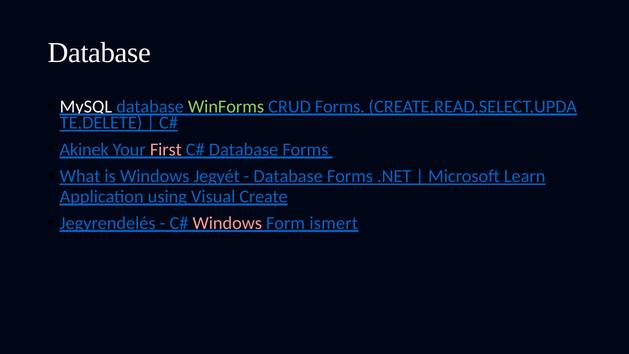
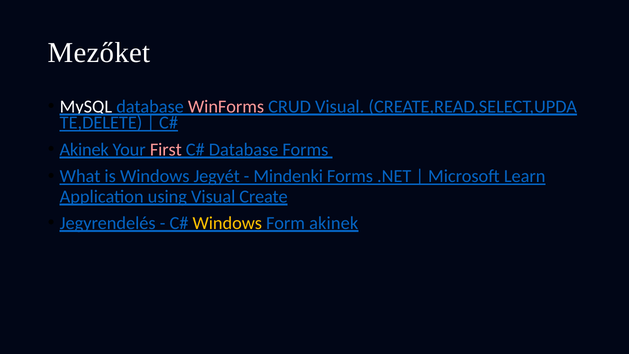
Database at (99, 53): Database -> Mezőket
WinForms colour: light green -> pink
CRUD Forms: Forms -> Visual
Database at (288, 176): Database -> Mindenki
Windows at (227, 223) colour: pink -> yellow
Form ismert: ismert -> akinek
